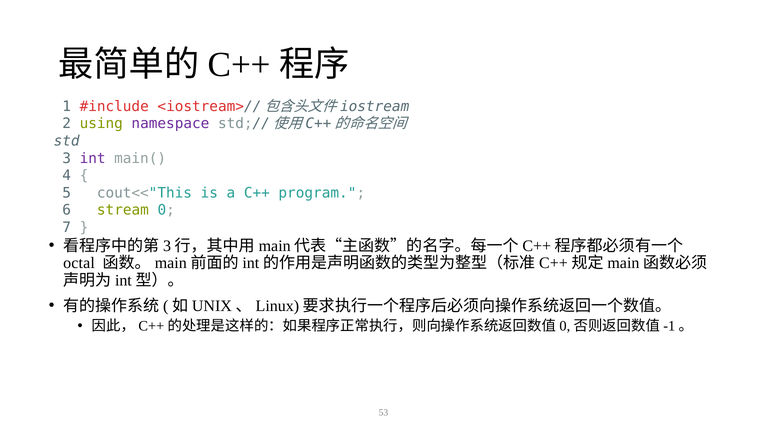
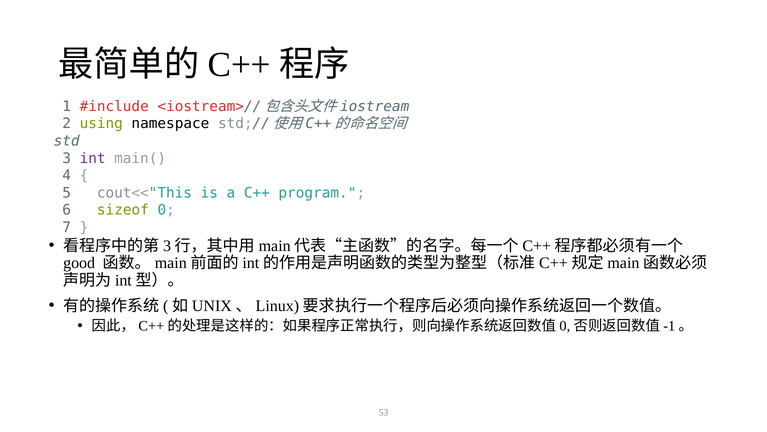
namespace colour: purple -> black
stream: stream -> sizeof
octal: octal -> good
